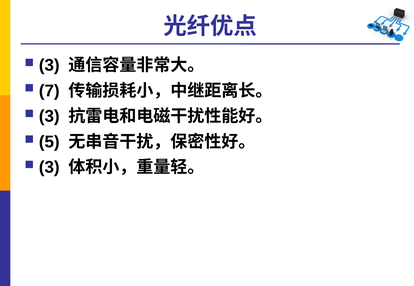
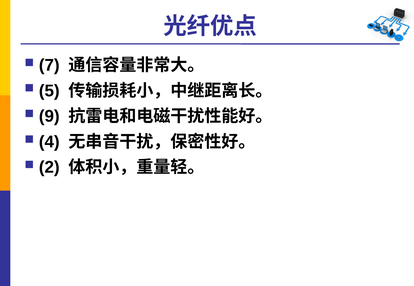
3 at (49, 65): 3 -> 7
7: 7 -> 5
3 at (49, 117): 3 -> 9
5: 5 -> 4
3 at (49, 168): 3 -> 2
